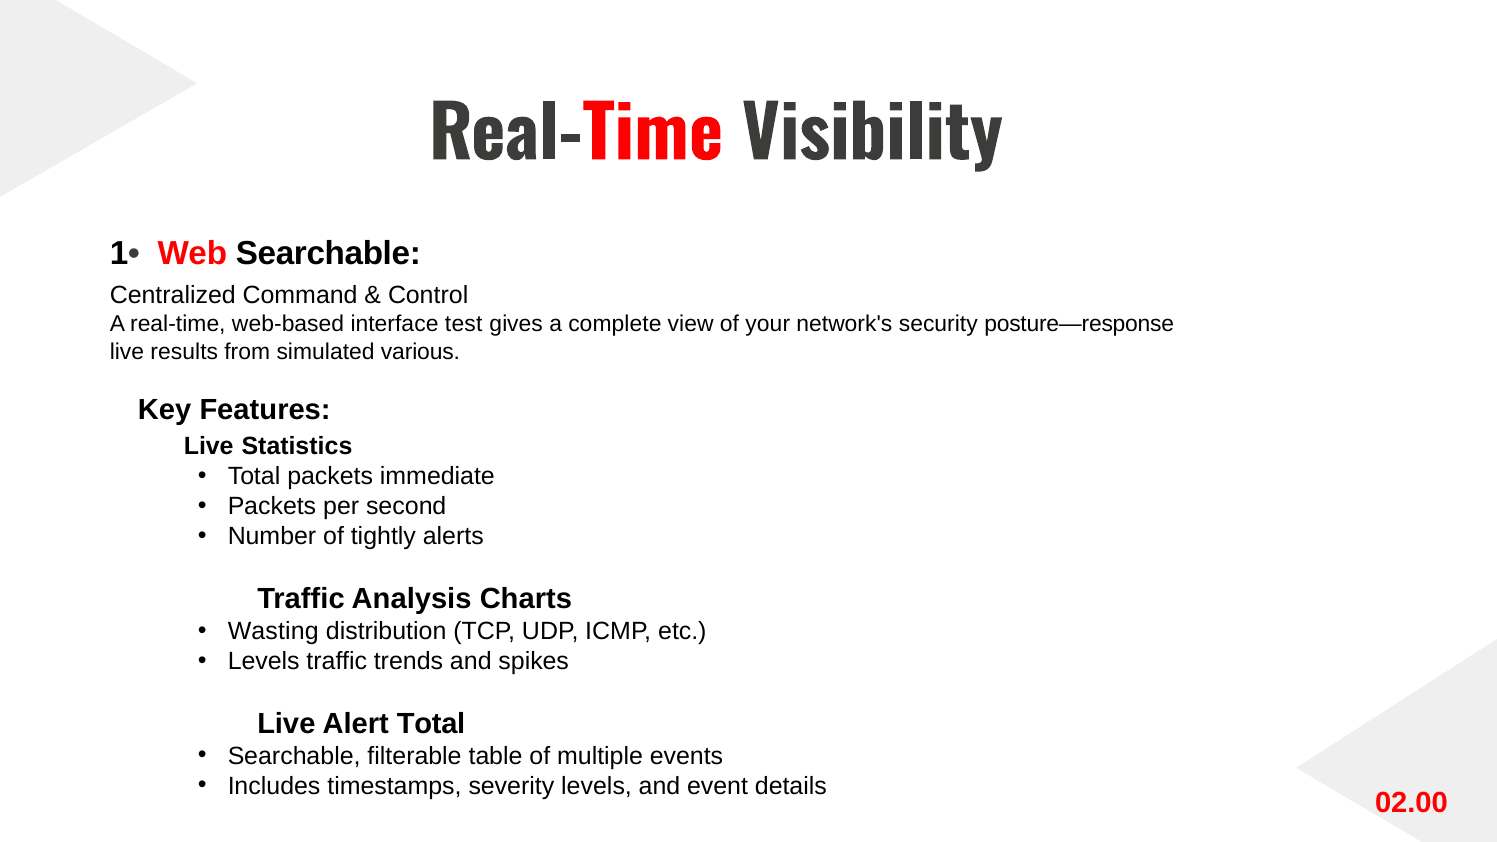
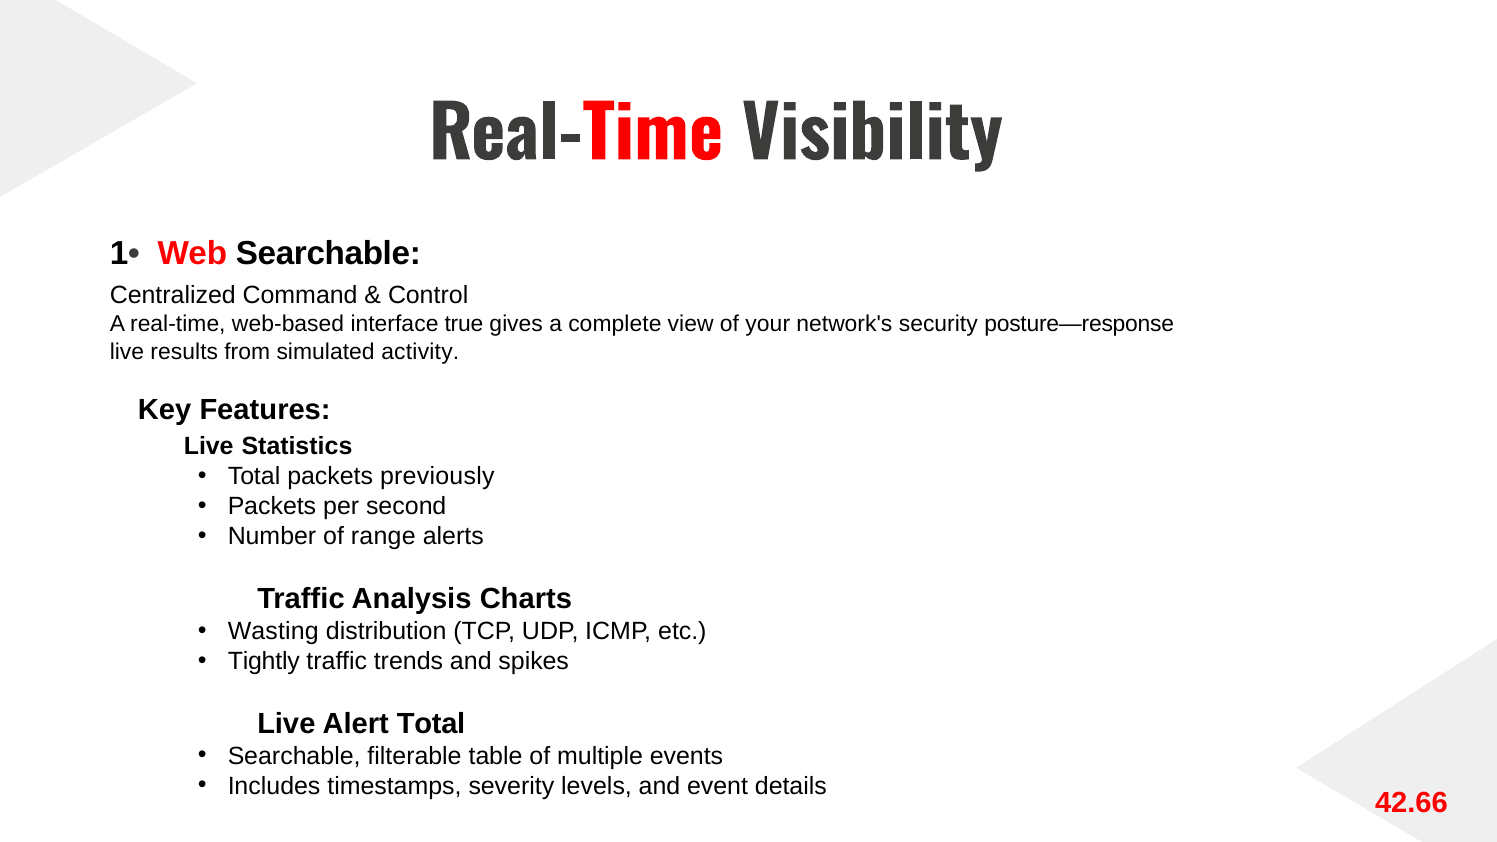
test: test -> true
various: various -> activity
immediate: immediate -> previously
tightly: tightly -> range
Levels at (264, 661): Levels -> Tightly
02.00: 02.00 -> 42.66
